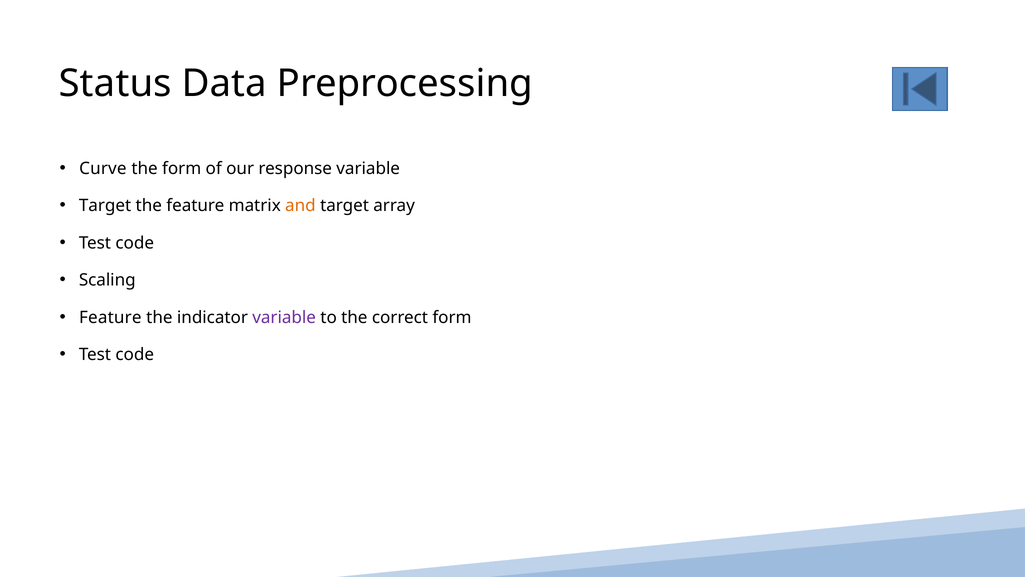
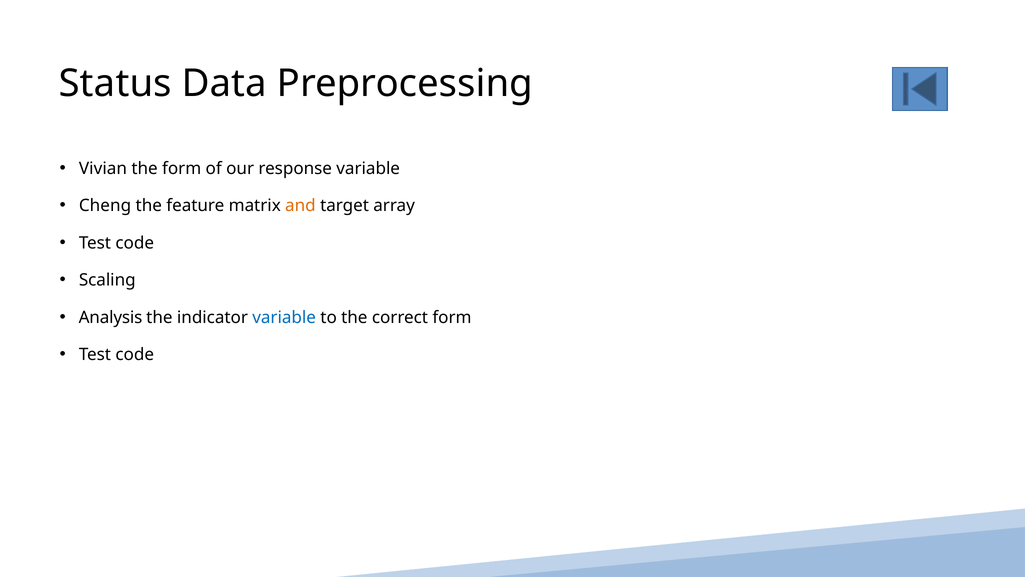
Curve: Curve -> Vivian
Target at (105, 206): Target -> Cheng
Feature at (110, 317): Feature -> Analysis
variable at (284, 317) colour: purple -> blue
